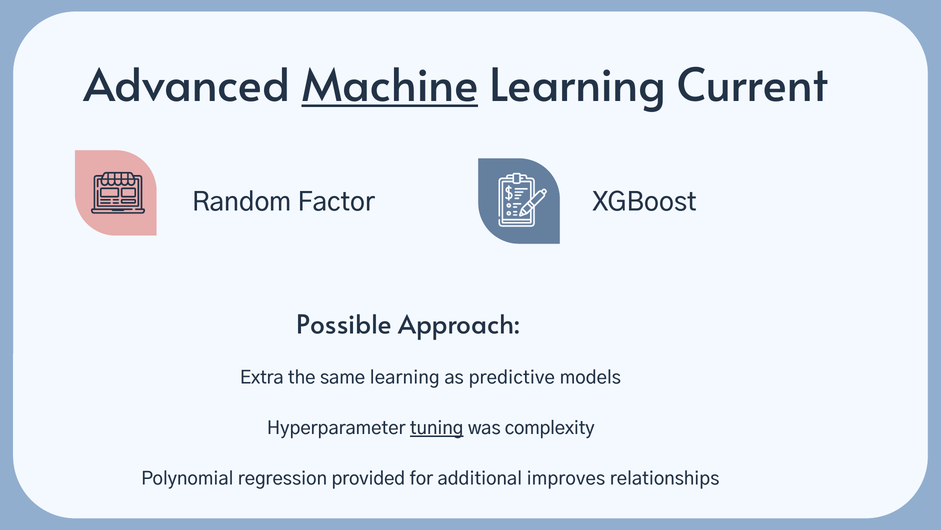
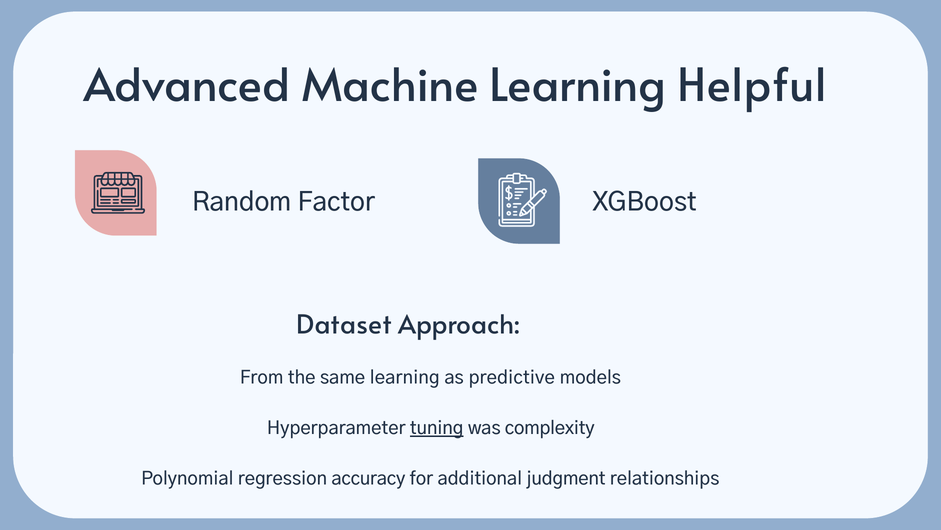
Machine underline: present -> none
Current: Current -> Helpful
Possible: Possible -> Dataset
Extra: Extra -> From
provided: provided -> accuracy
improves: improves -> judgment
